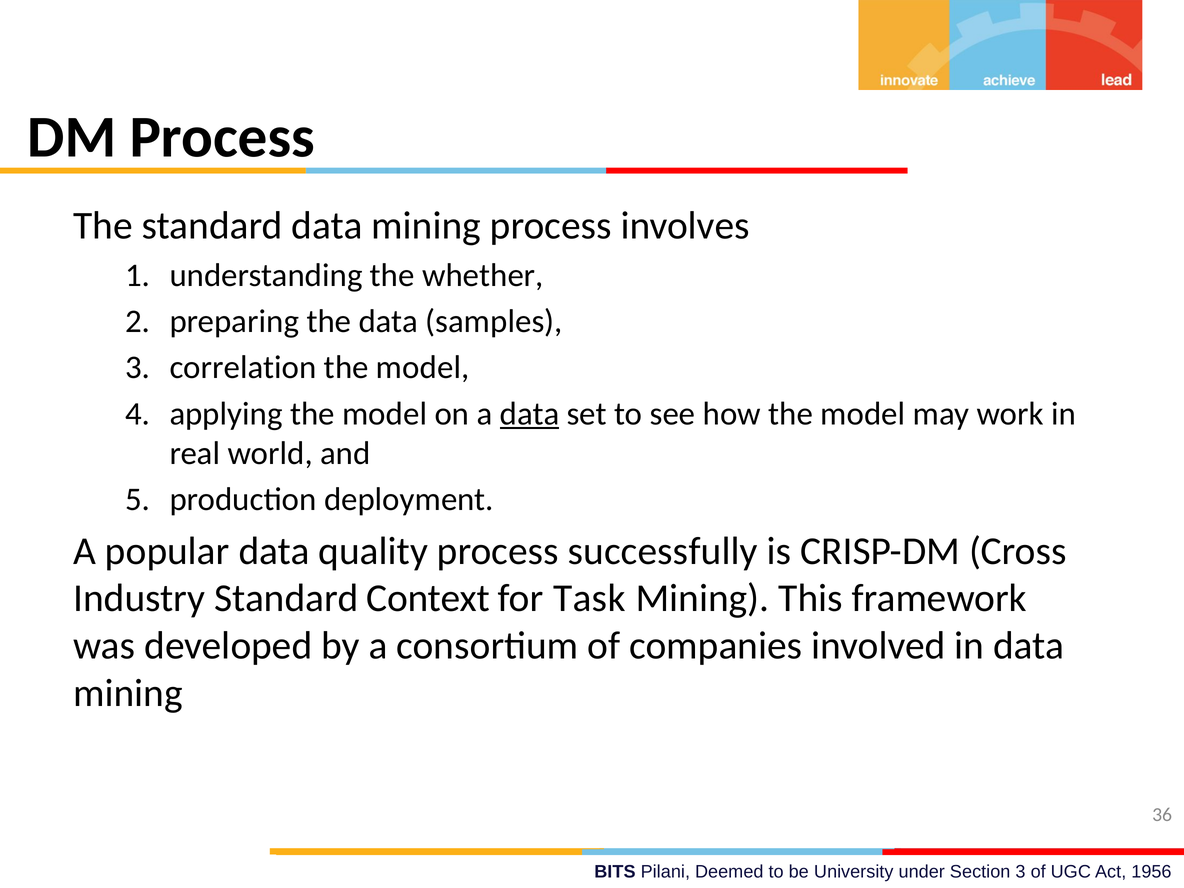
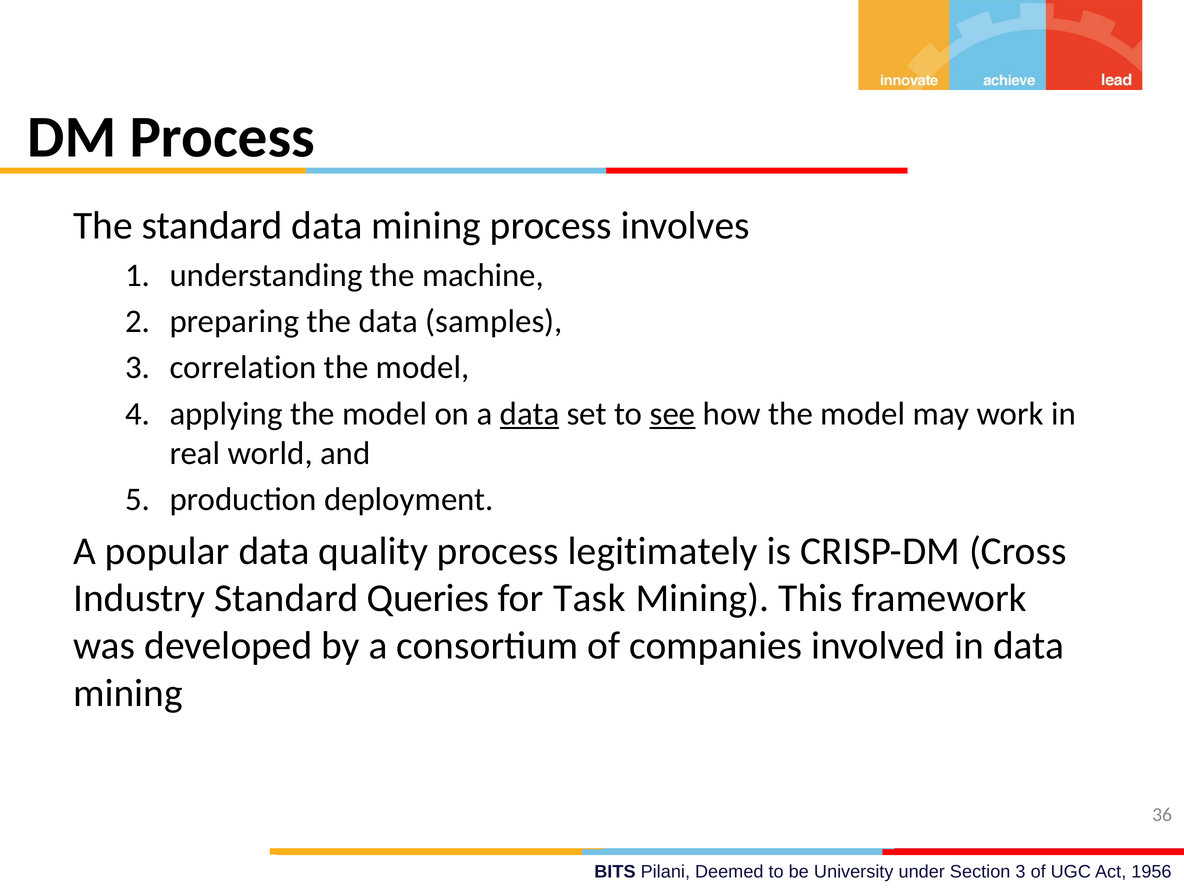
whether: whether -> machine
see underline: none -> present
successfully: successfully -> legitimately
Context: Context -> Queries
